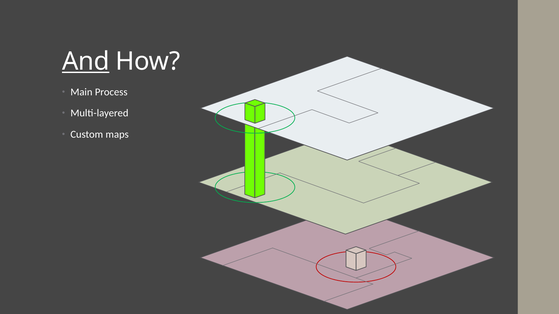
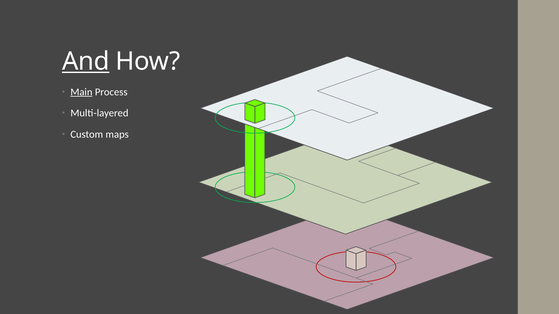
Main underline: none -> present
